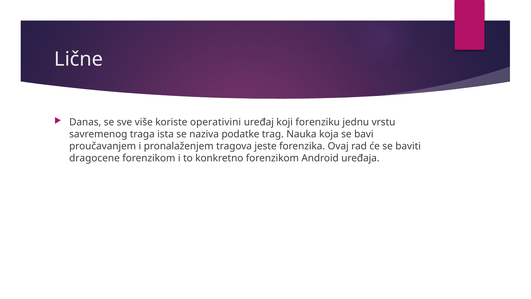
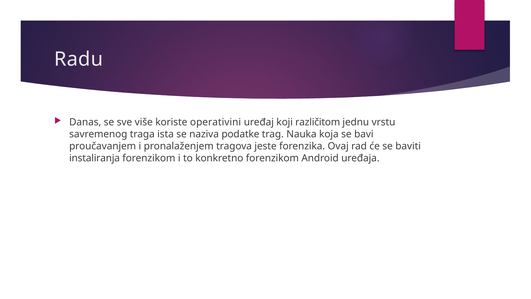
Lične: Lične -> Radu
forenziku: forenziku -> različitom
dragocene: dragocene -> instaliranja
